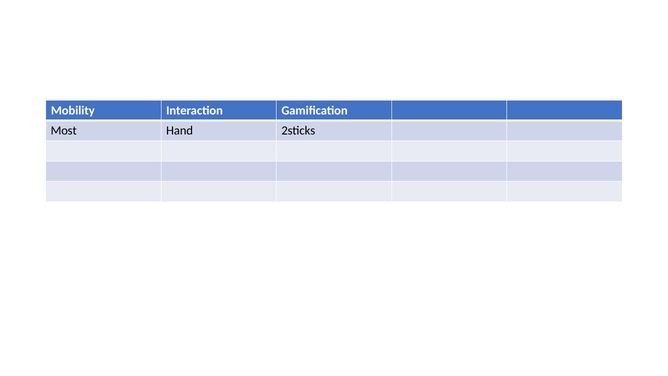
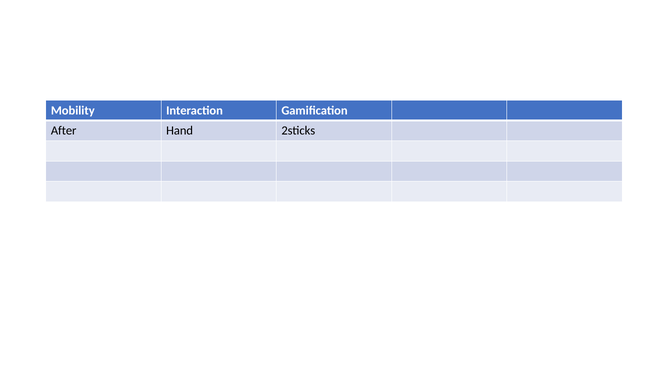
Most: Most -> After
